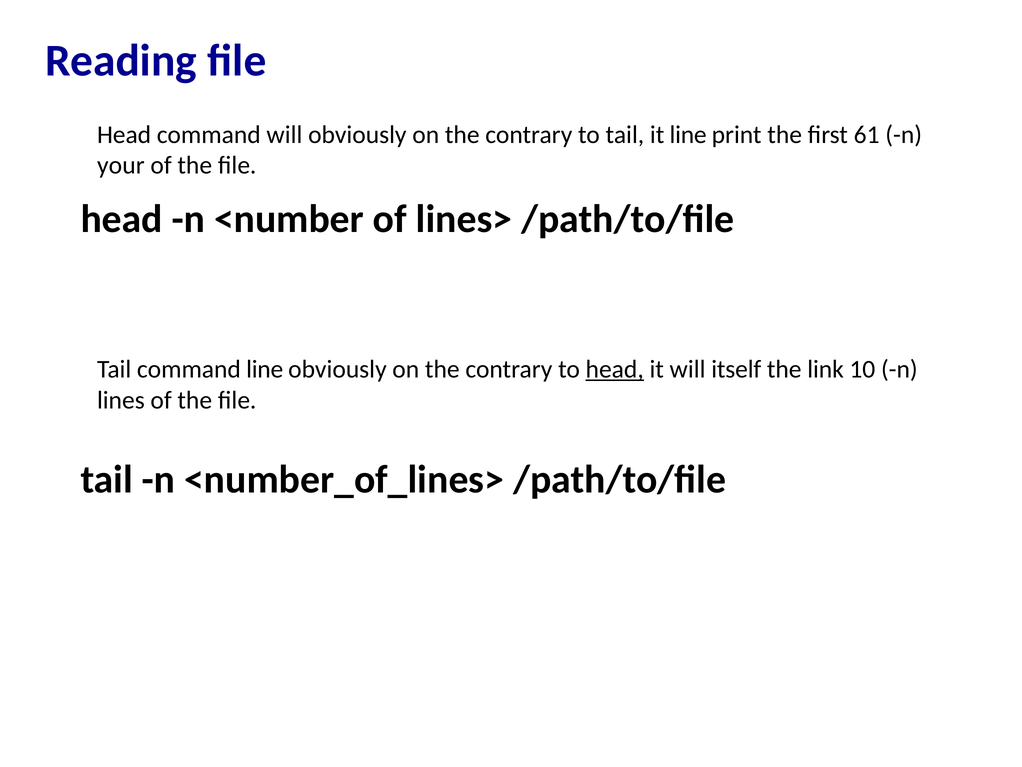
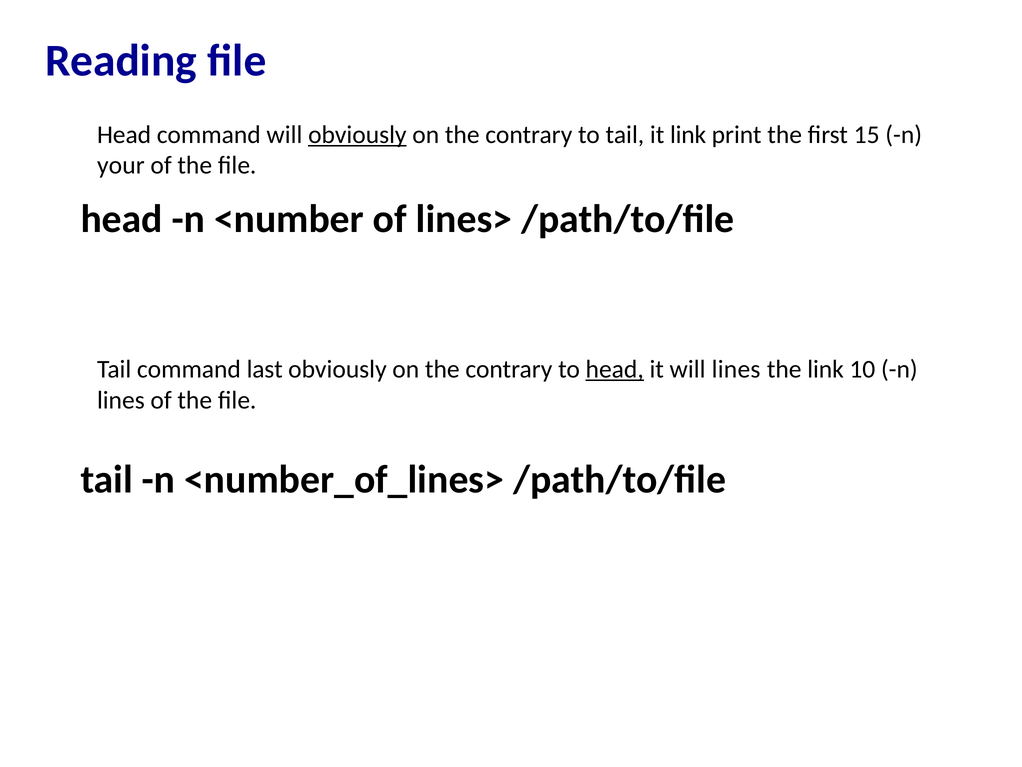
obviously at (357, 135) underline: none -> present
it line: line -> link
61: 61 -> 15
command line: line -> last
will itself: itself -> lines
